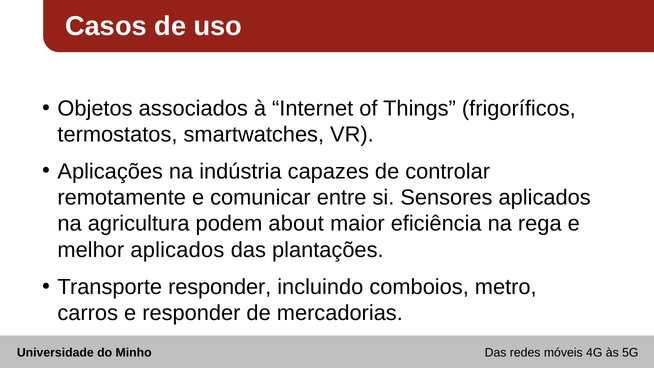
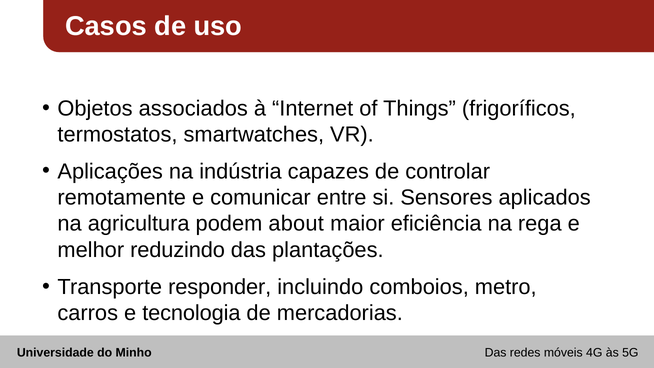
melhor aplicados: aplicados -> reduzindo
e responder: responder -> tecnologia
